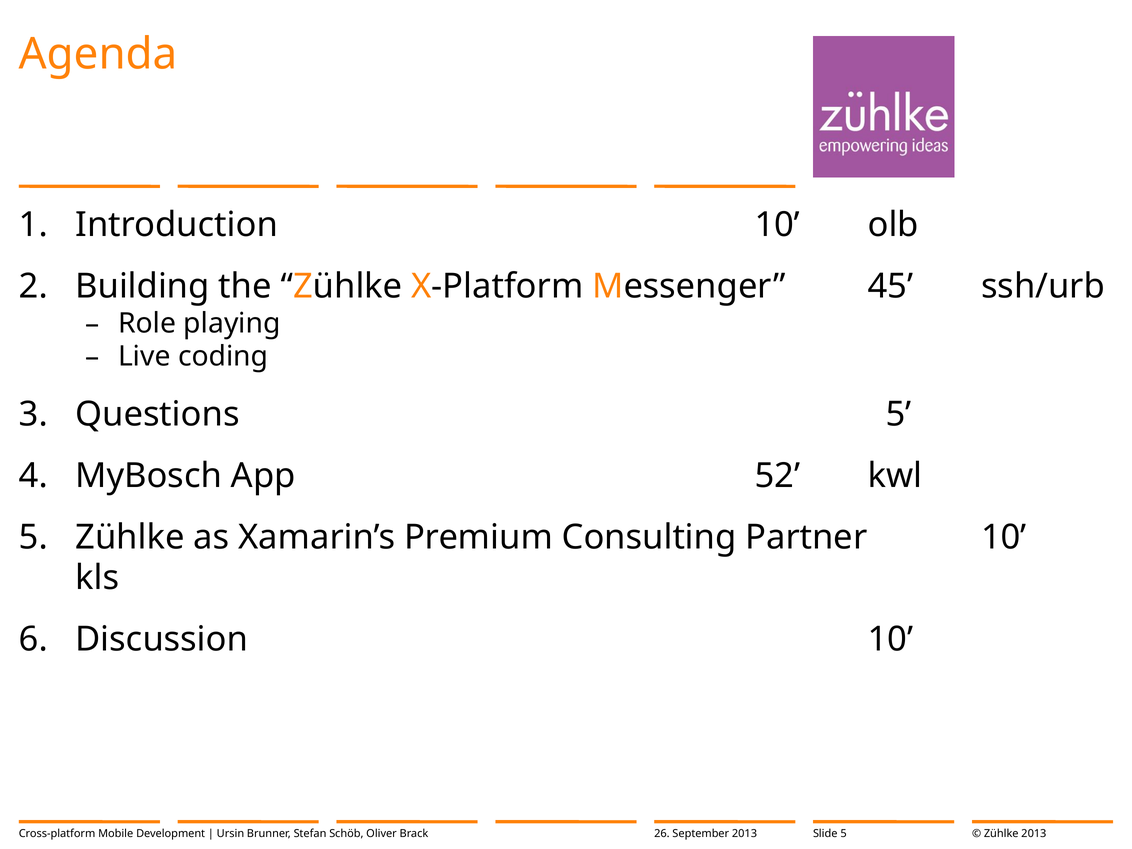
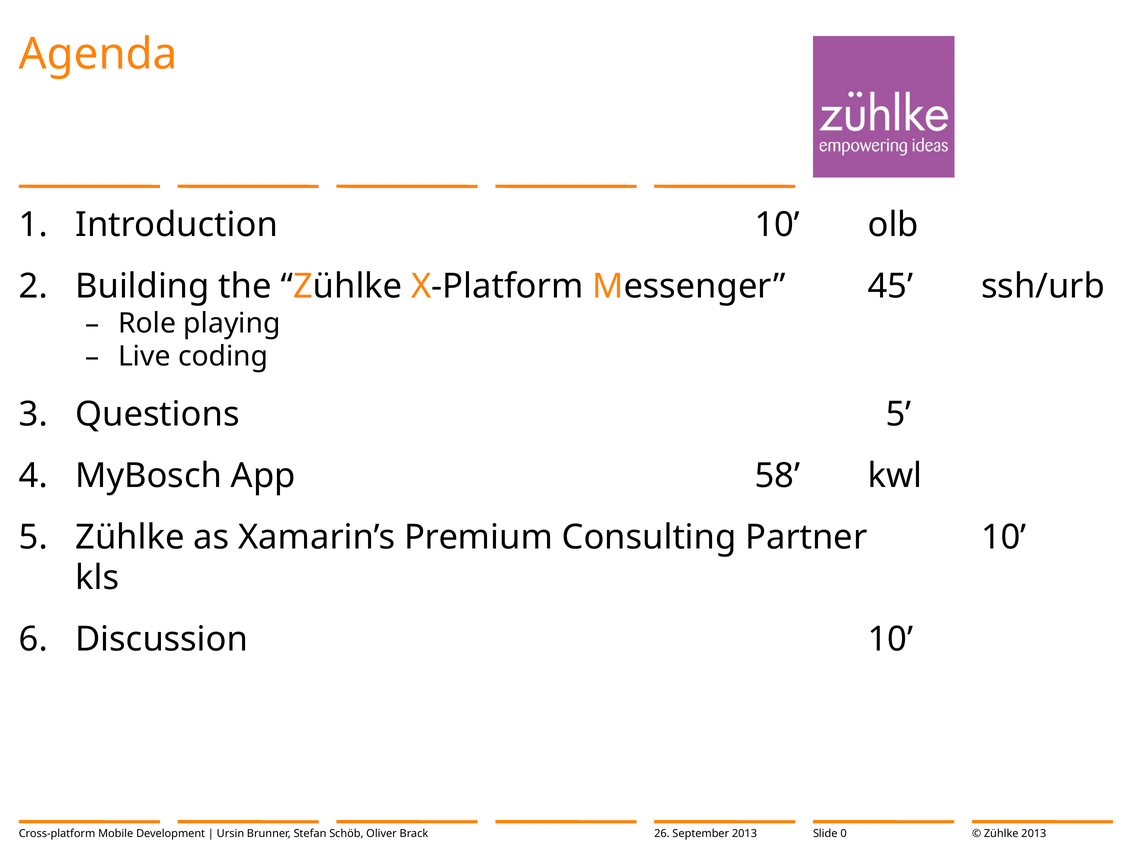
52: 52 -> 58
Slide 5: 5 -> 0
